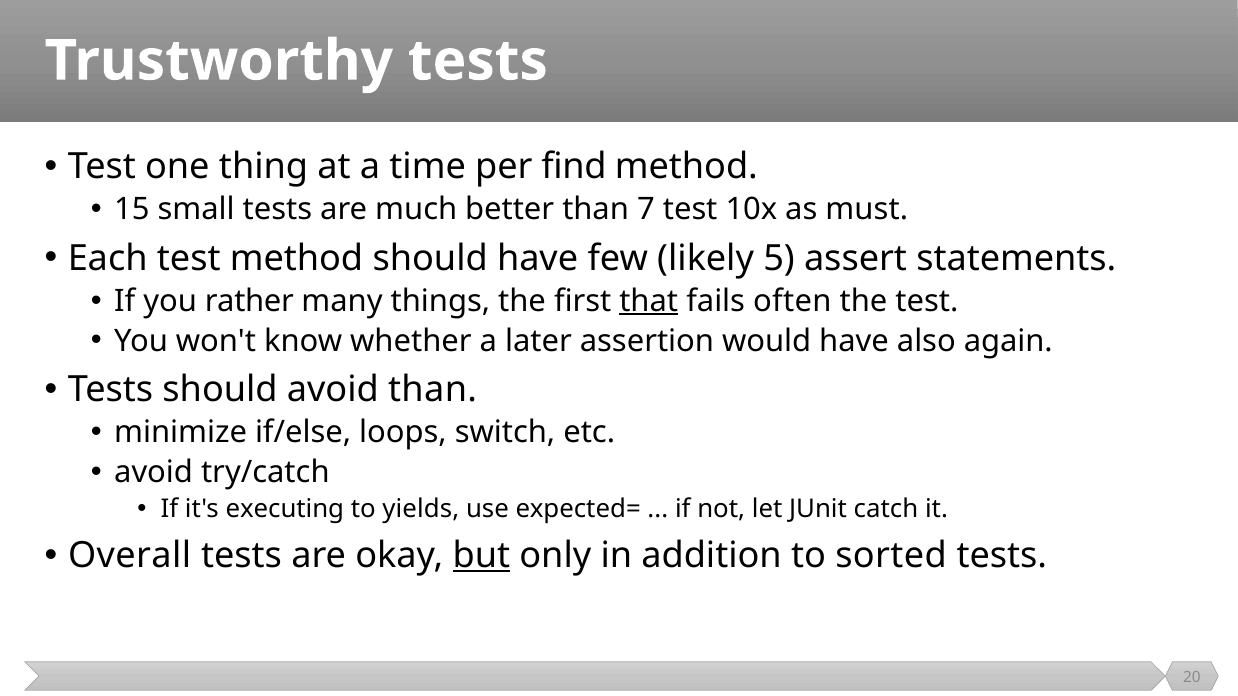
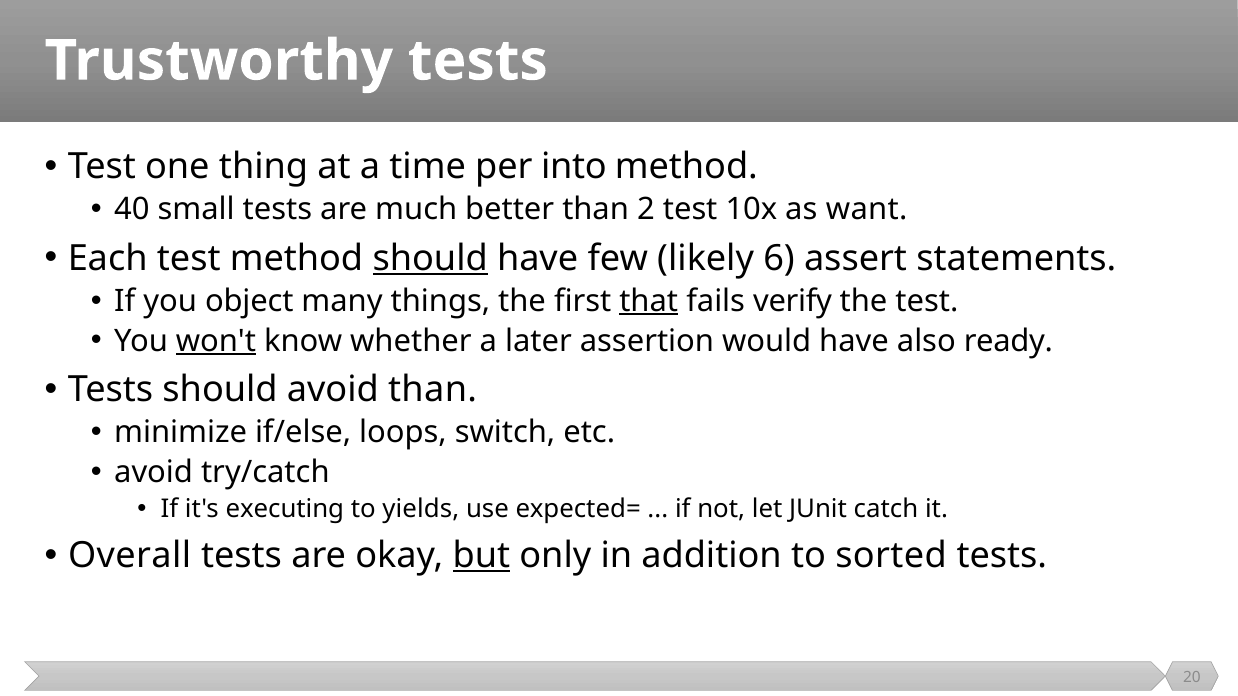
find: find -> into
15: 15 -> 40
7: 7 -> 2
must: must -> want
should at (430, 259) underline: none -> present
5: 5 -> 6
rather: rather -> object
often: often -> verify
won't underline: none -> present
again: again -> ready
